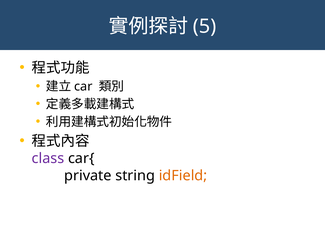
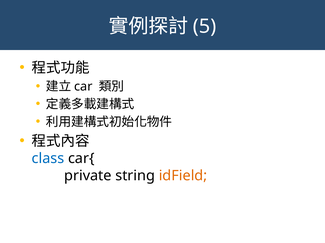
class colour: purple -> blue
